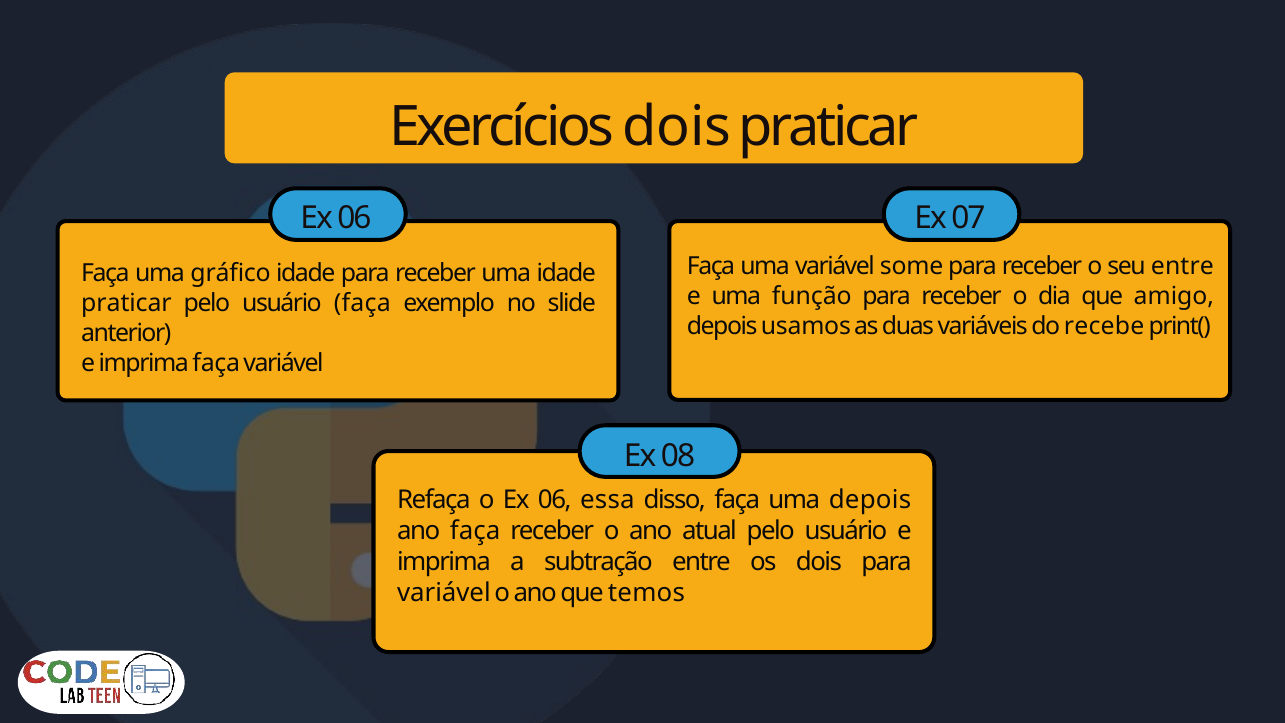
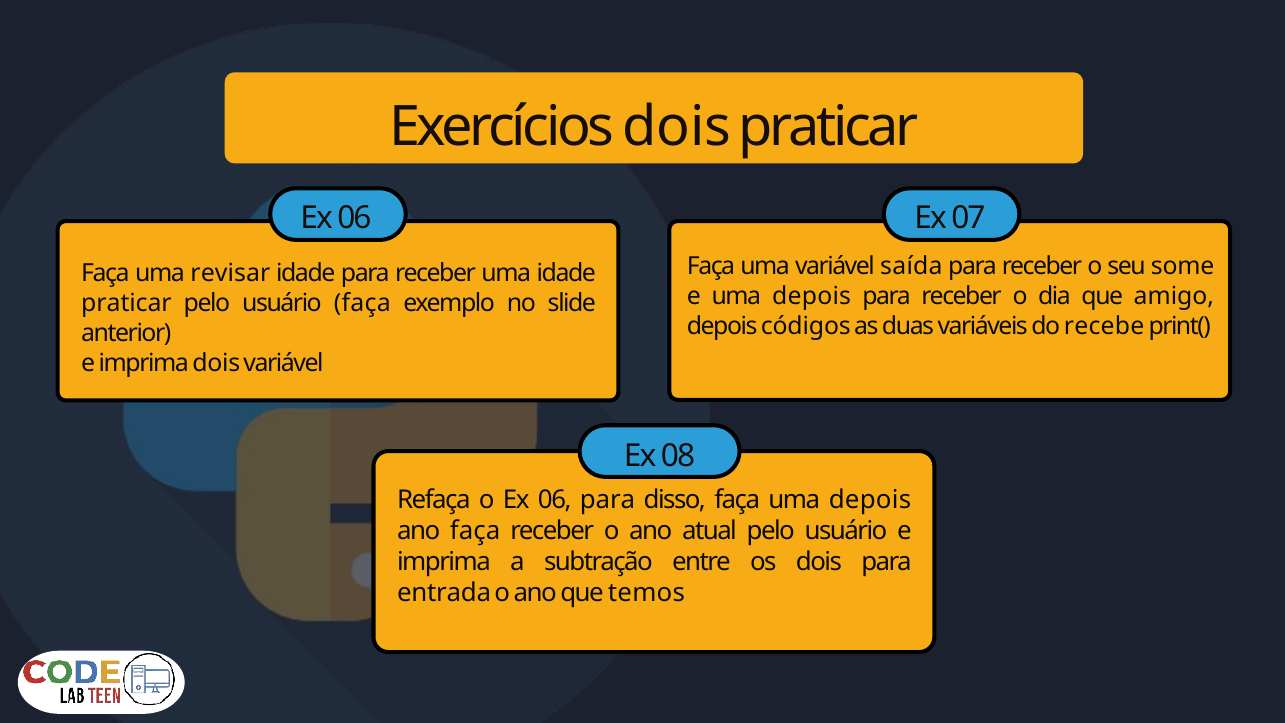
some: some -> saída
seu entre: entre -> some
gráfico: gráfico -> revisar
e uma função: função -> depois
usamos: usamos -> códigos
imprima faça: faça -> dois
06 essa: essa -> para
variável at (444, 593): variável -> entrada
